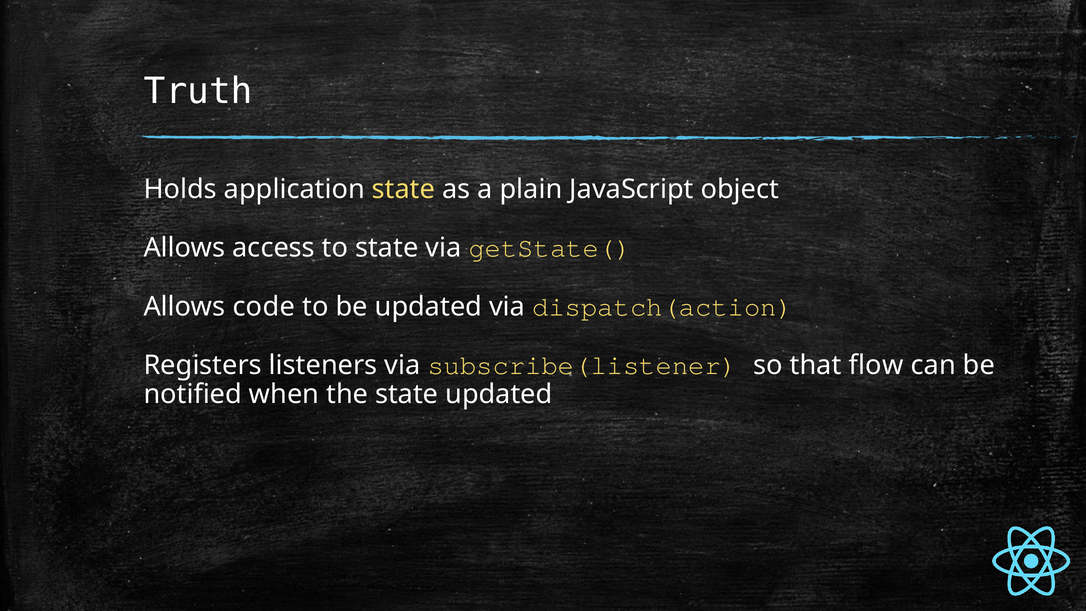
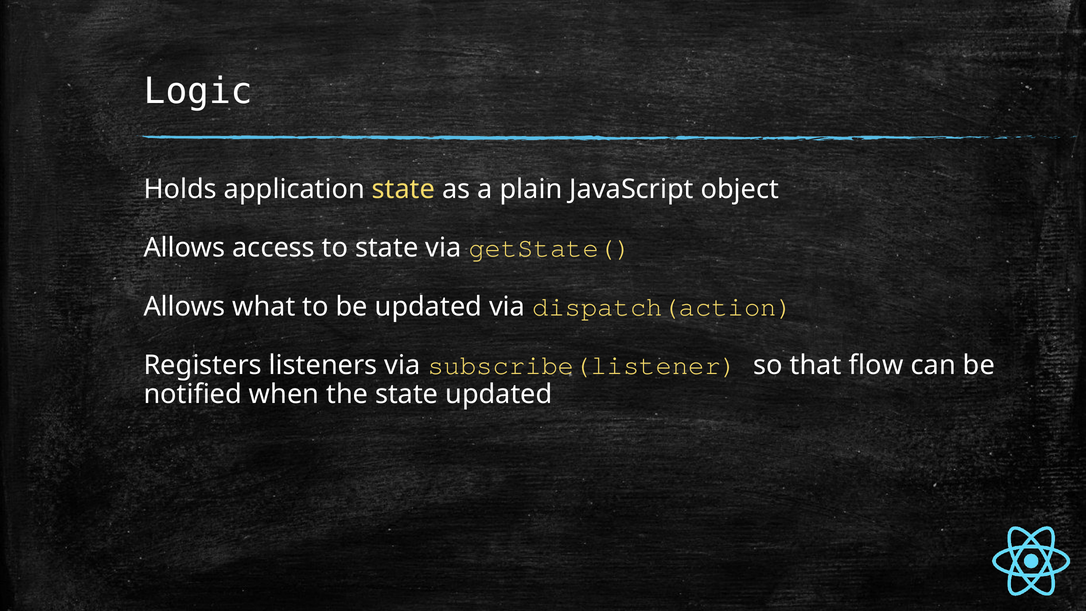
Truth: Truth -> Logic
code: code -> what
